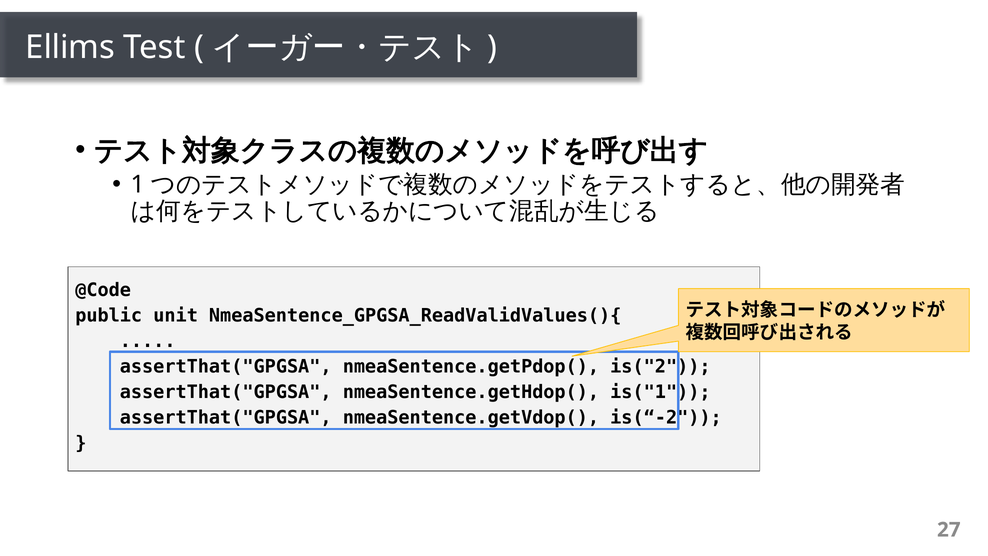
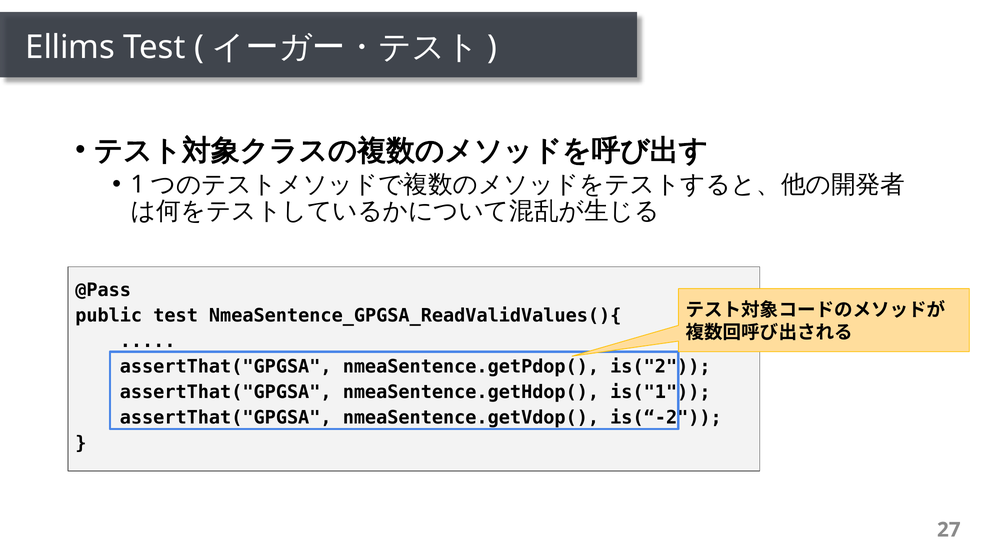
@Code: @Code -> @Pass
public unit: unit -> test
